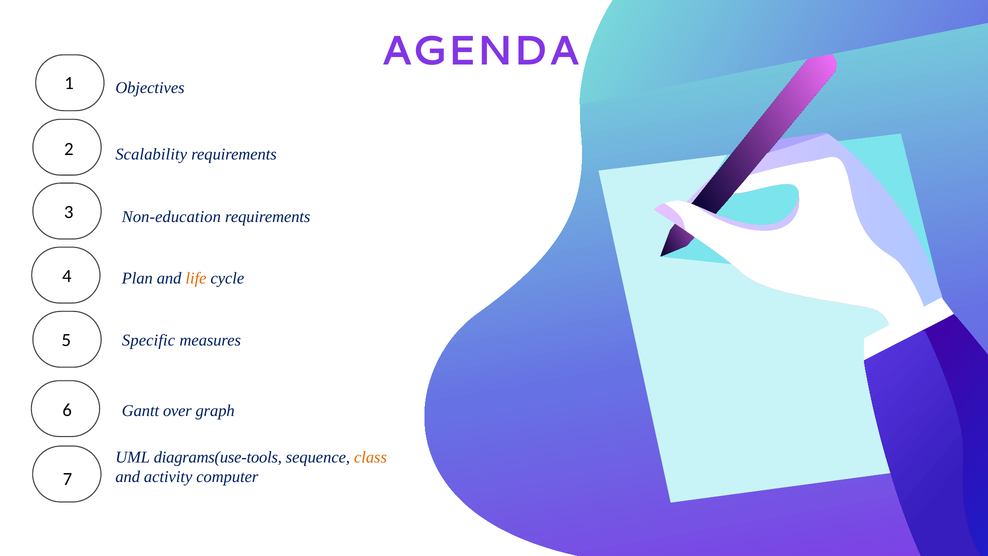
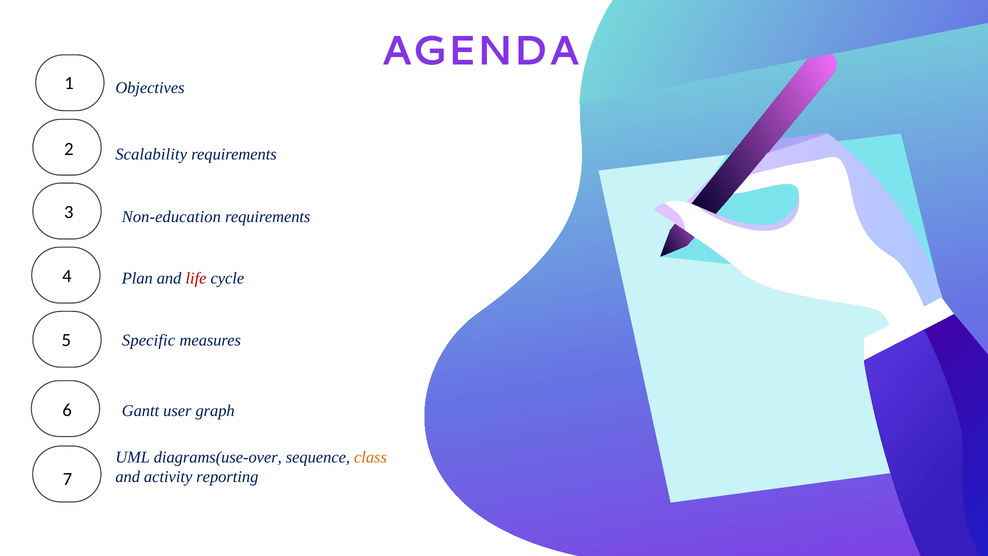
life colour: orange -> red
over: over -> user
diagrams(use-tools: diagrams(use-tools -> diagrams(use-over
computer: computer -> reporting
